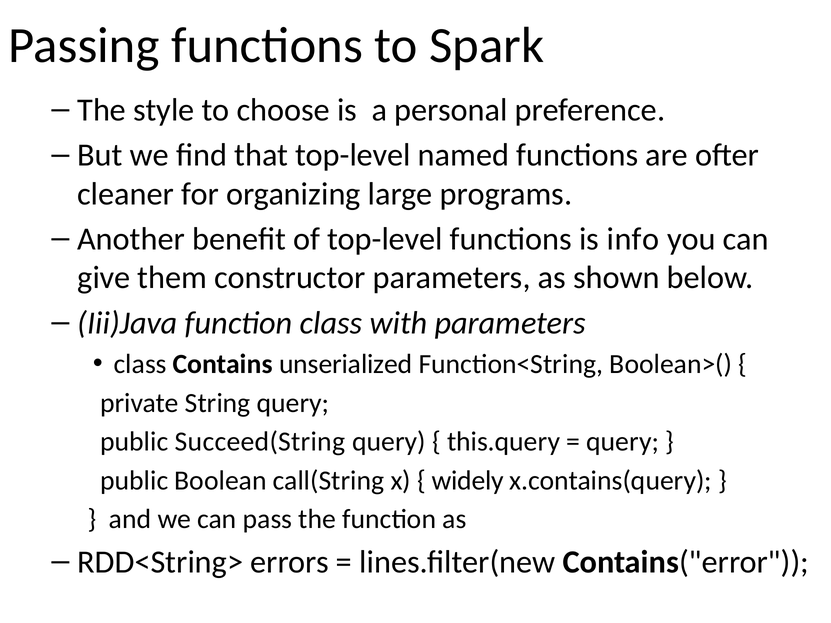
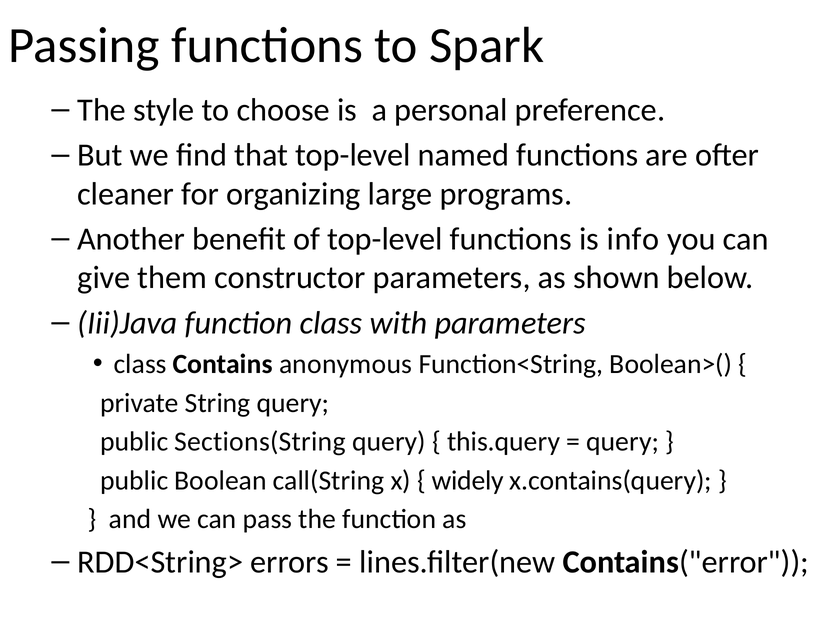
unserialized: unserialized -> anonymous
Succeed(String: Succeed(String -> Sections(String
